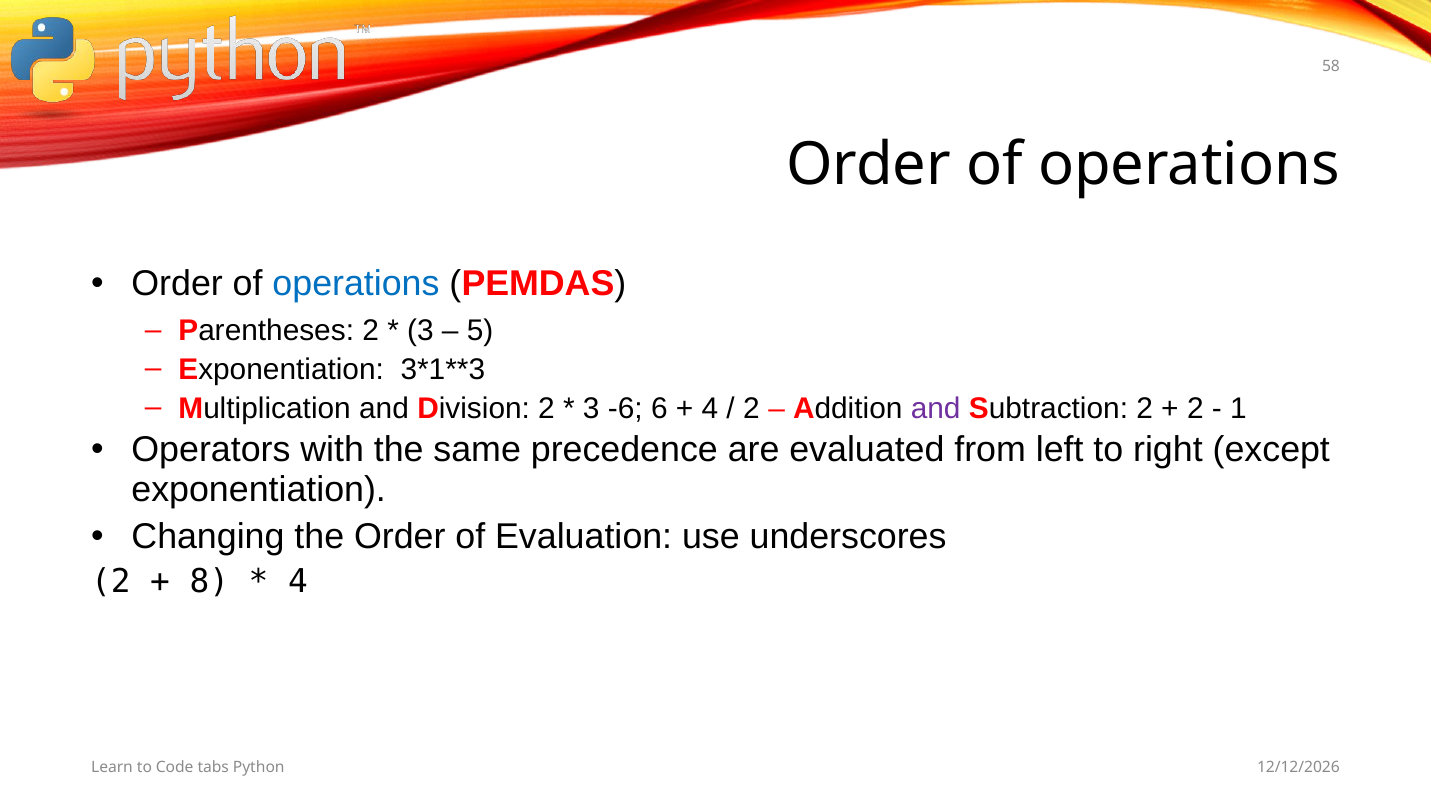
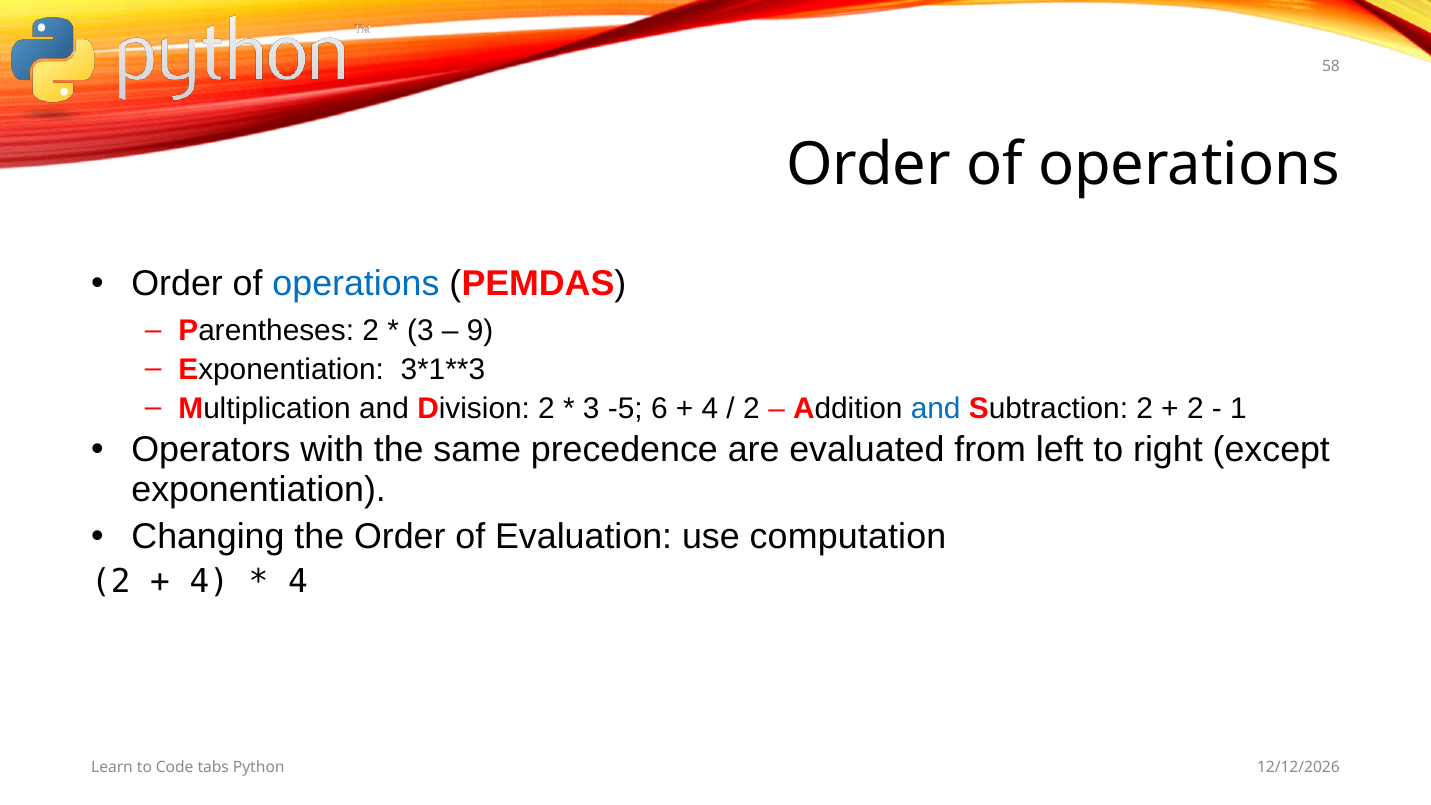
5: 5 -> 9
-6: -6 -> -5
and at (936, 408) colour: purple -> blue
underscores: underscores -> computation
8 at (209, 582): 8 -> 4
